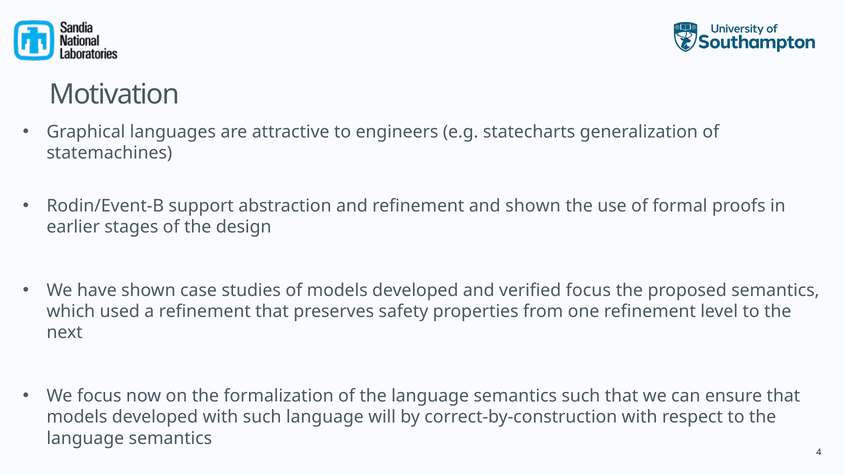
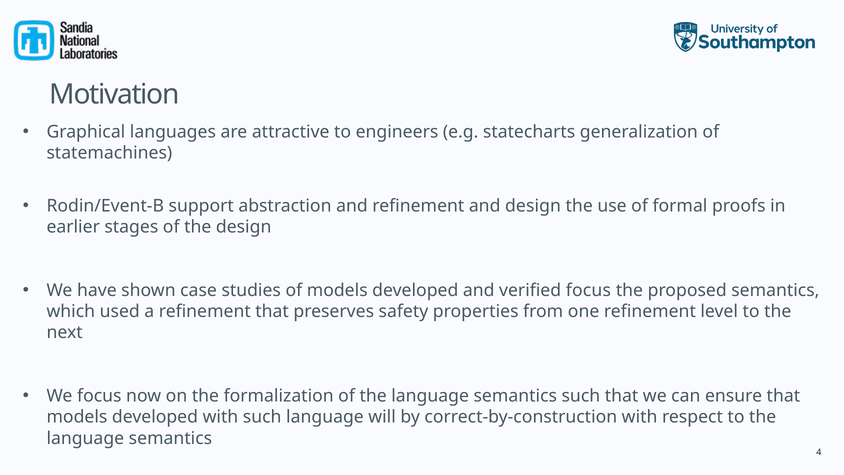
and shown: shown -> design
